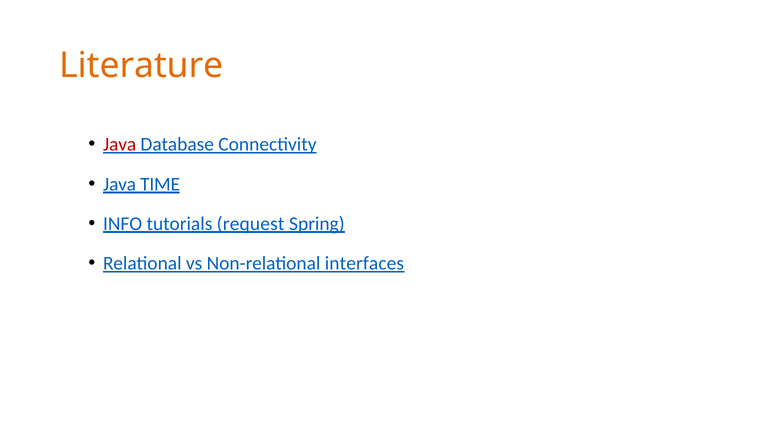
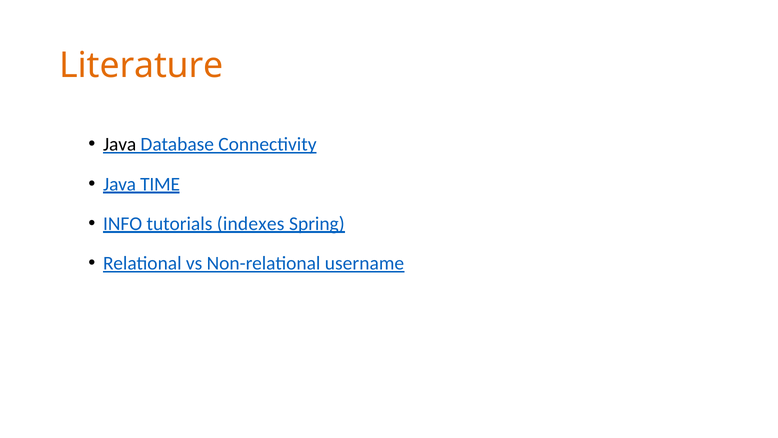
Java at (120, 144) colour: red -> black
request: request -> indexes
interfaces: interfaces -> username
